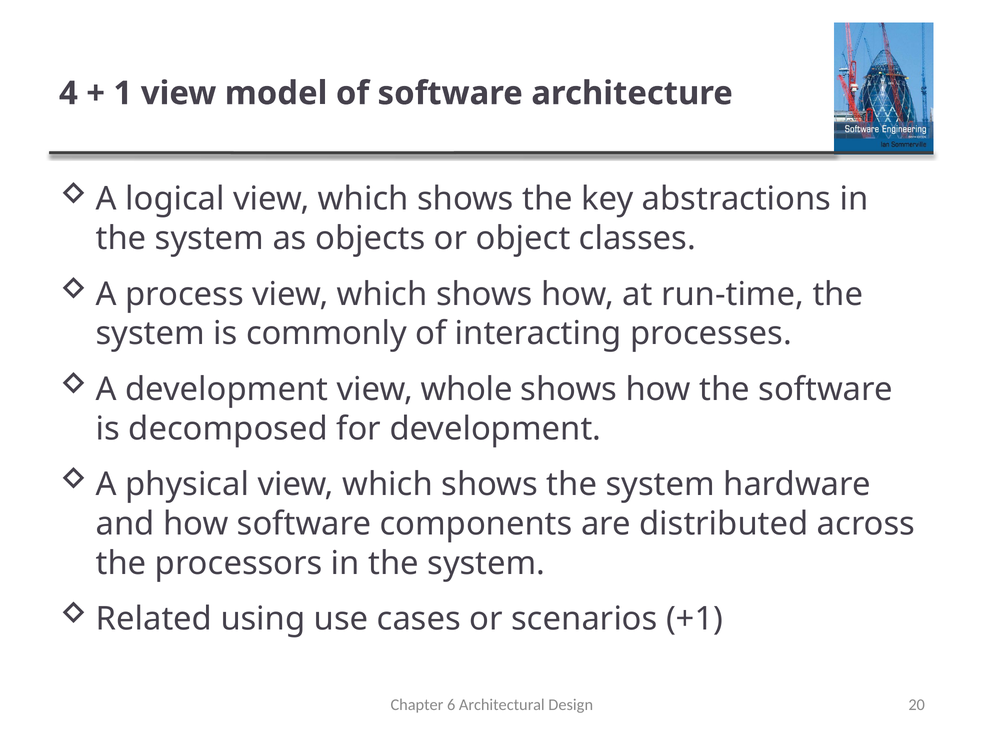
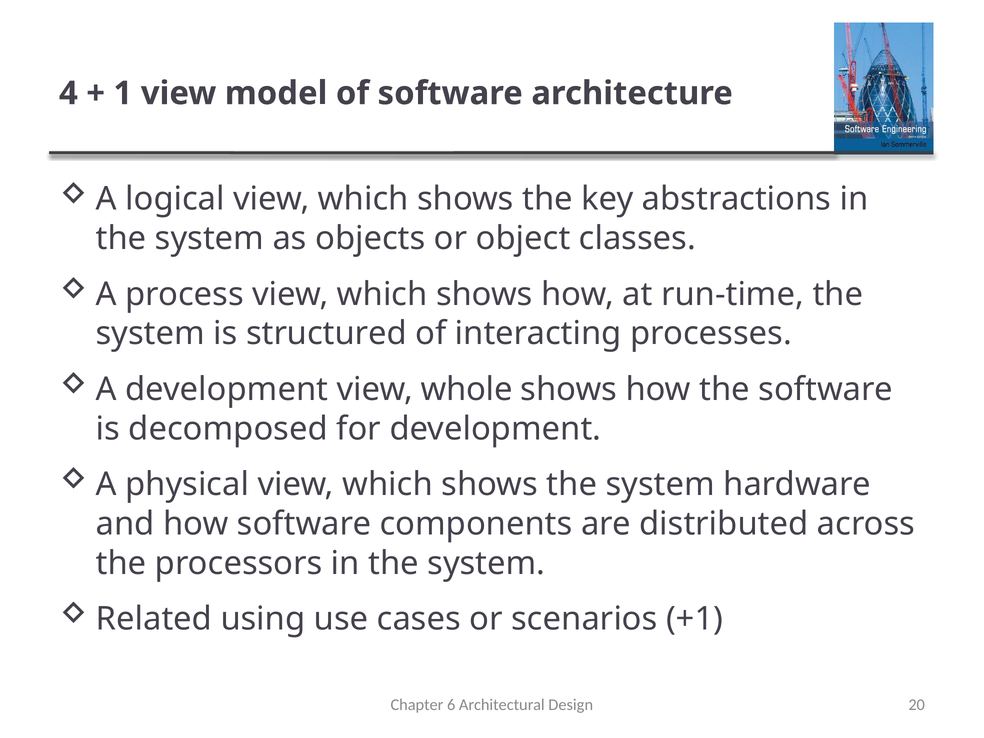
commonly: commonly -> structured
